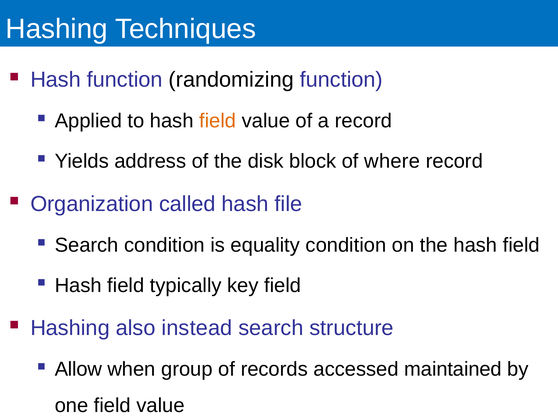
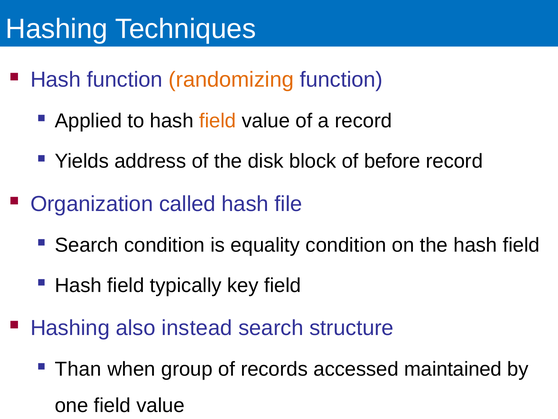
randomizing colour: black -> orange
where: where -> before
Allow: Allow -> Than
